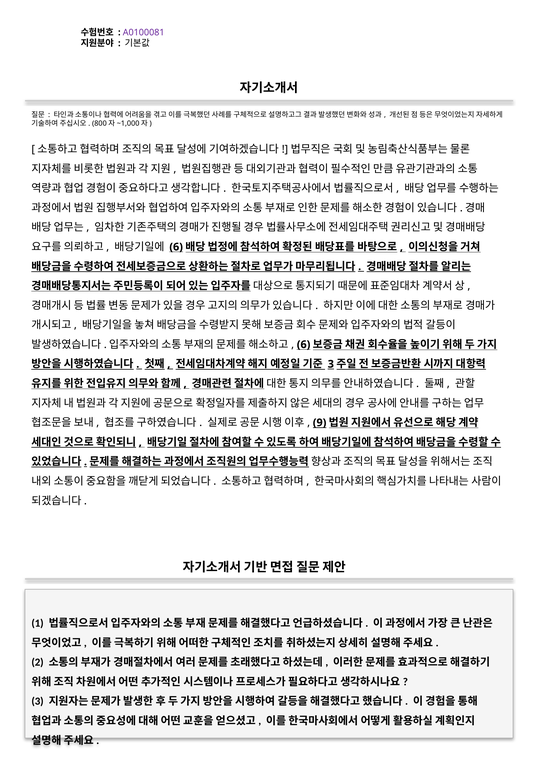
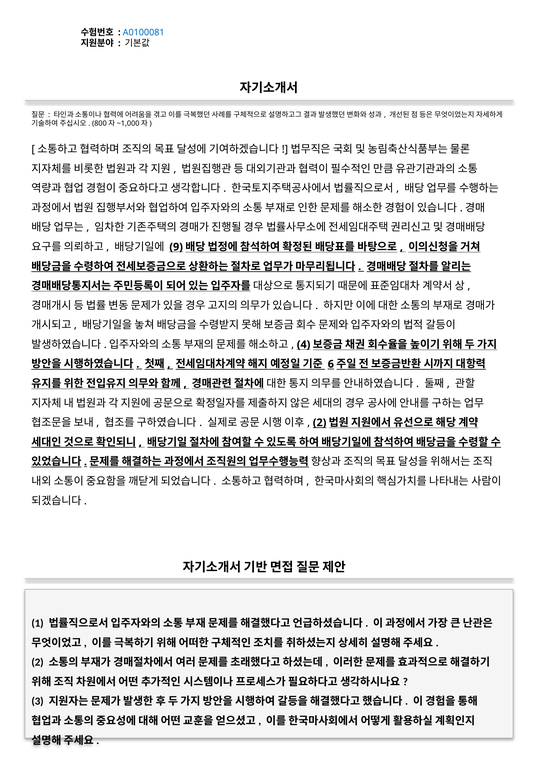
A0100081 colour: purple -> blue
6 at (176, 247): 6 -> 9
6 at (304, 345): 6 -> 4
3 at (331, 364): 3 -> 6
9 at (320, 423): 9 -> 2
